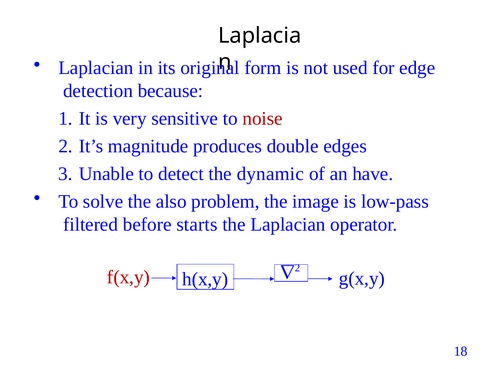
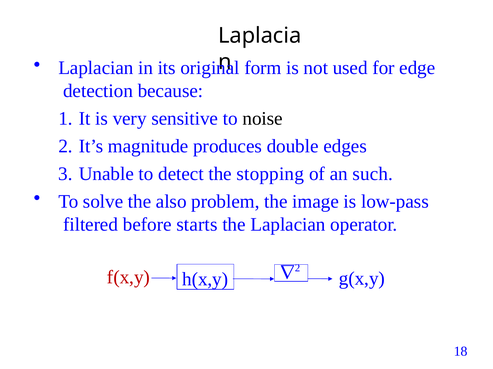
noise colour: red -> black
dynamic: dynamic -> stopping
have: have -> such
